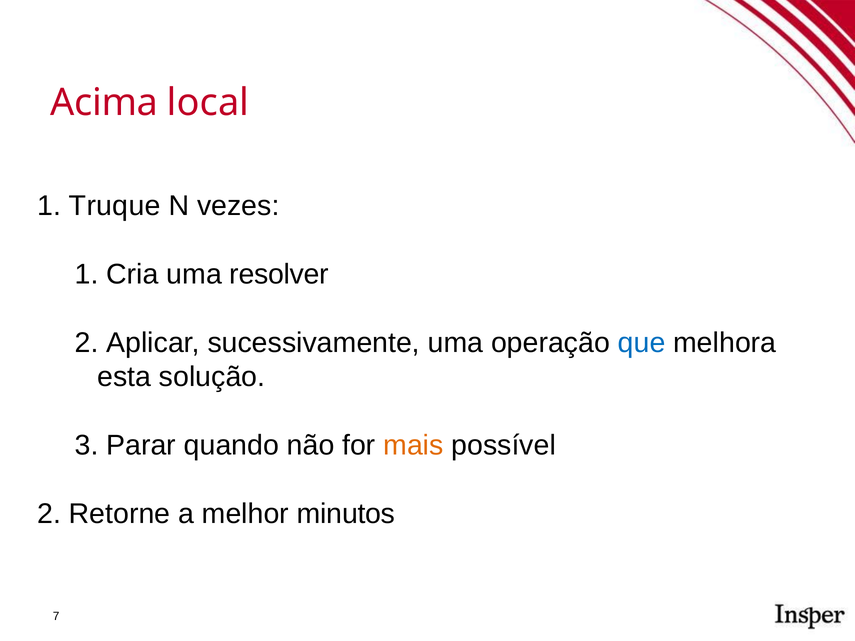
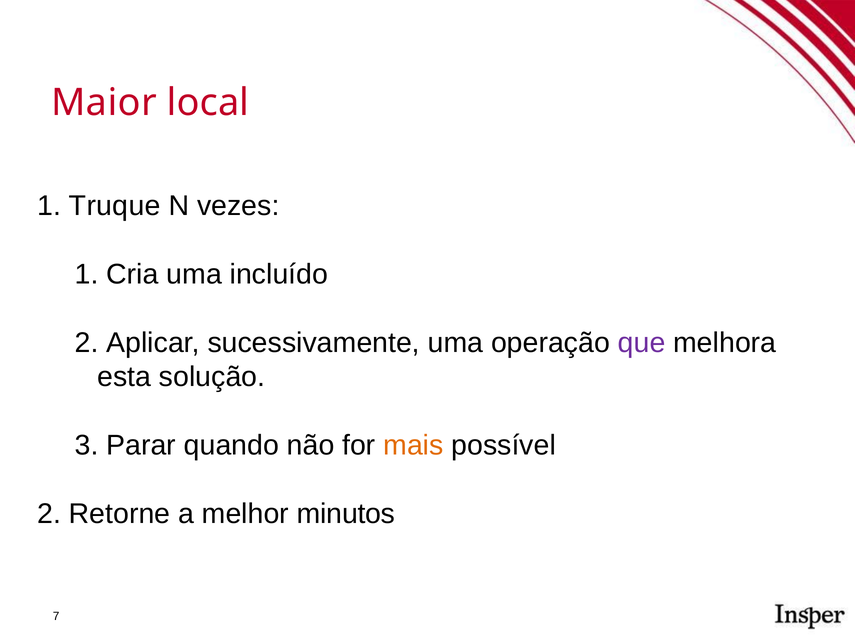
Acima: Acima -> Maior
resolver: resolver -> incluído
que colour: blue -> purple
